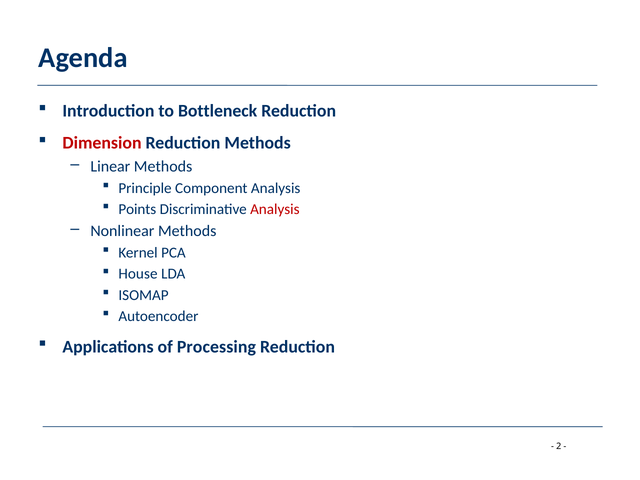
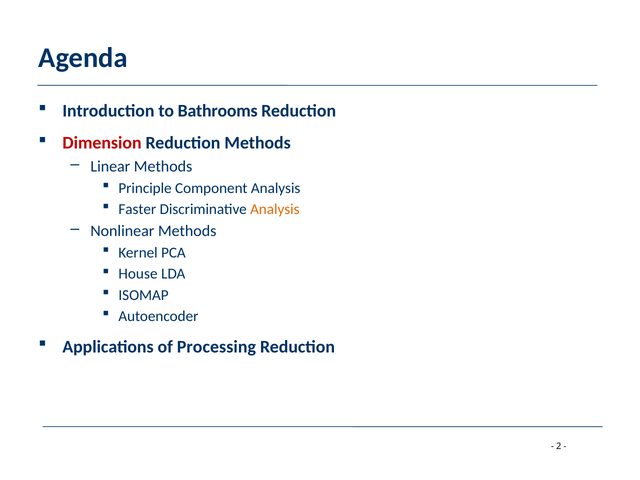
Bottleneck: Bottleneck -> Bathrooms
Points: Points -> Faster
Analysis at (275, 209) colour: red -> orange
